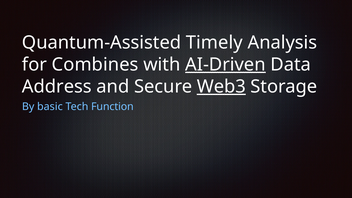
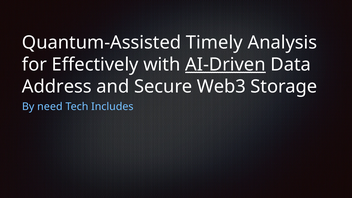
Combines: Combines -> Effectively
Web3 underline: present -> none
basic: basic -> need
Function: Function -> Includes
